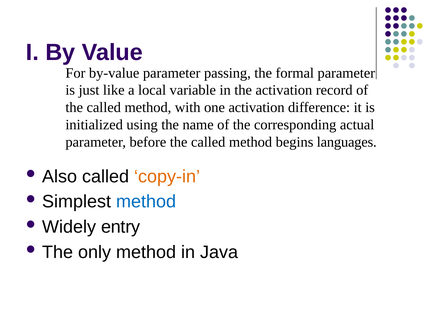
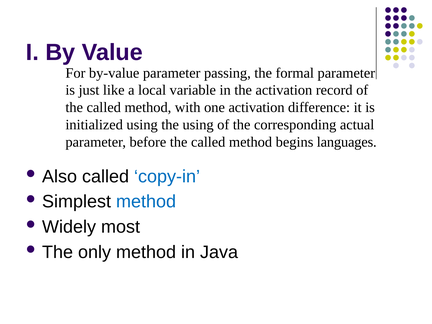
the name: name -> using
copy-in colour: orange -> blue
entry: entry -> most
